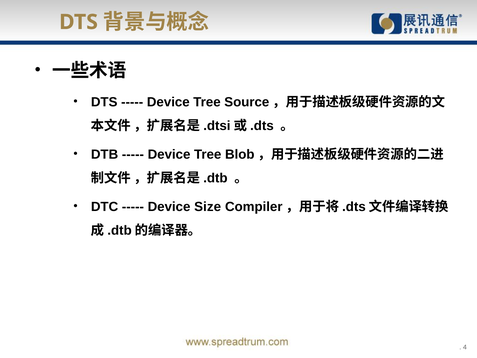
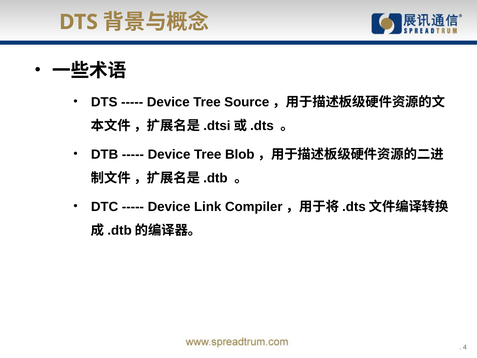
Size: Size -> Link
